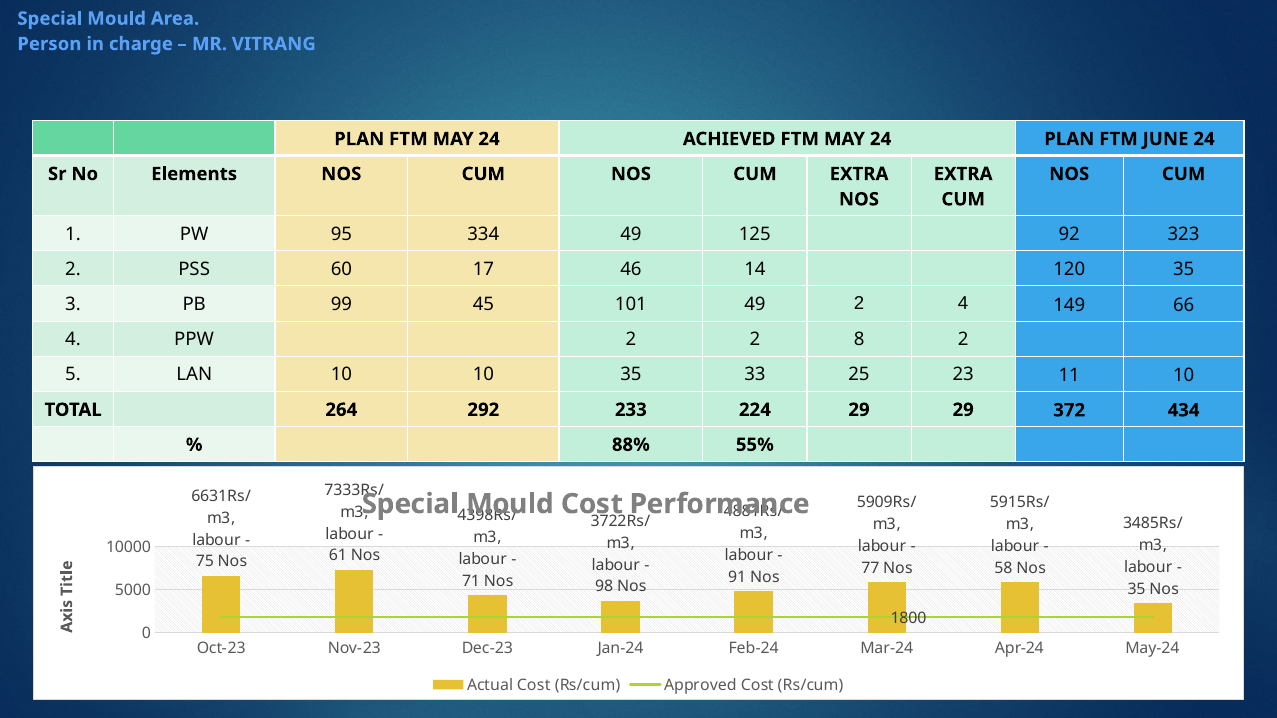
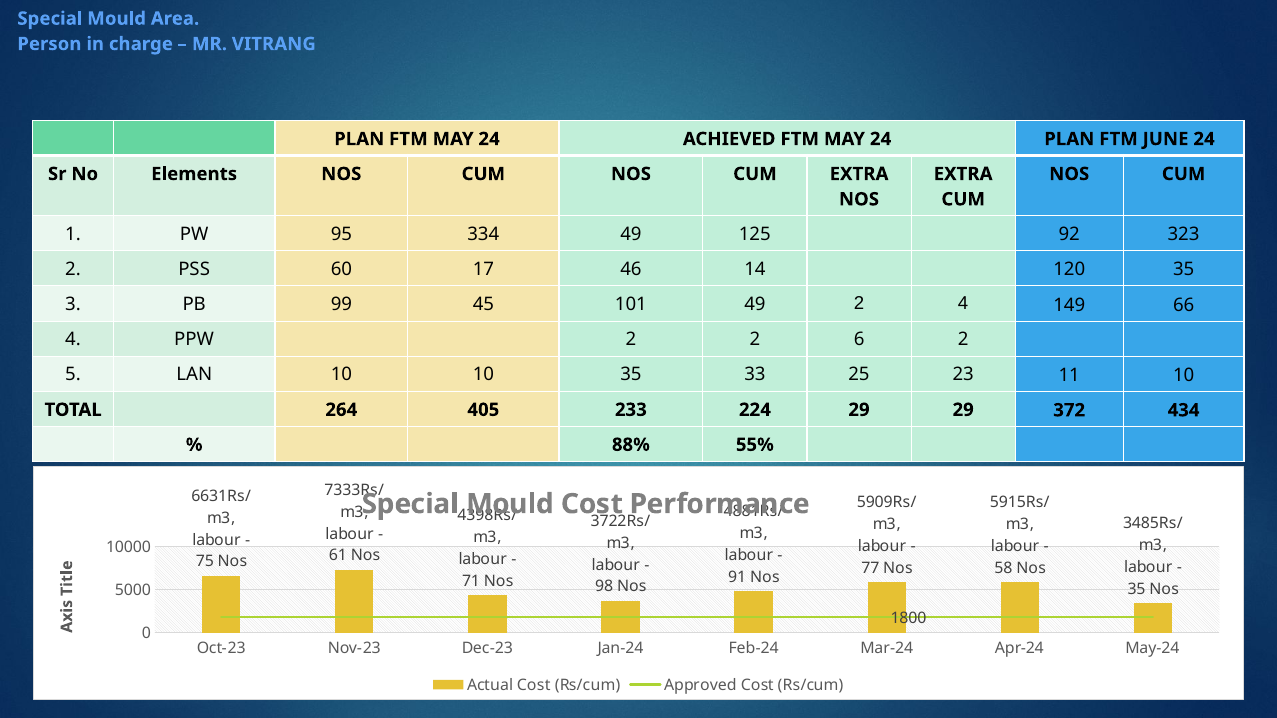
8: 8 -> 6
292: 292 -> 405
